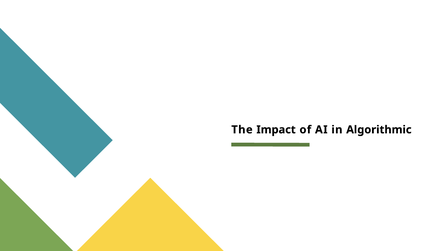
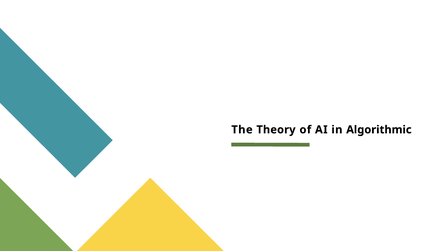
Impact: Impact -> Theory
